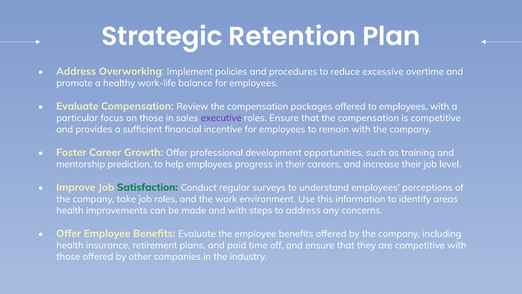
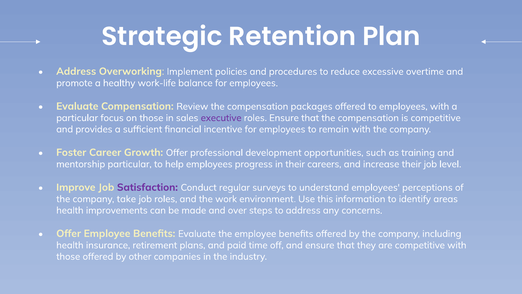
mentorship prediction: prediction -> particular
Satisfaction colour: green -> purple
and with: with -> over
